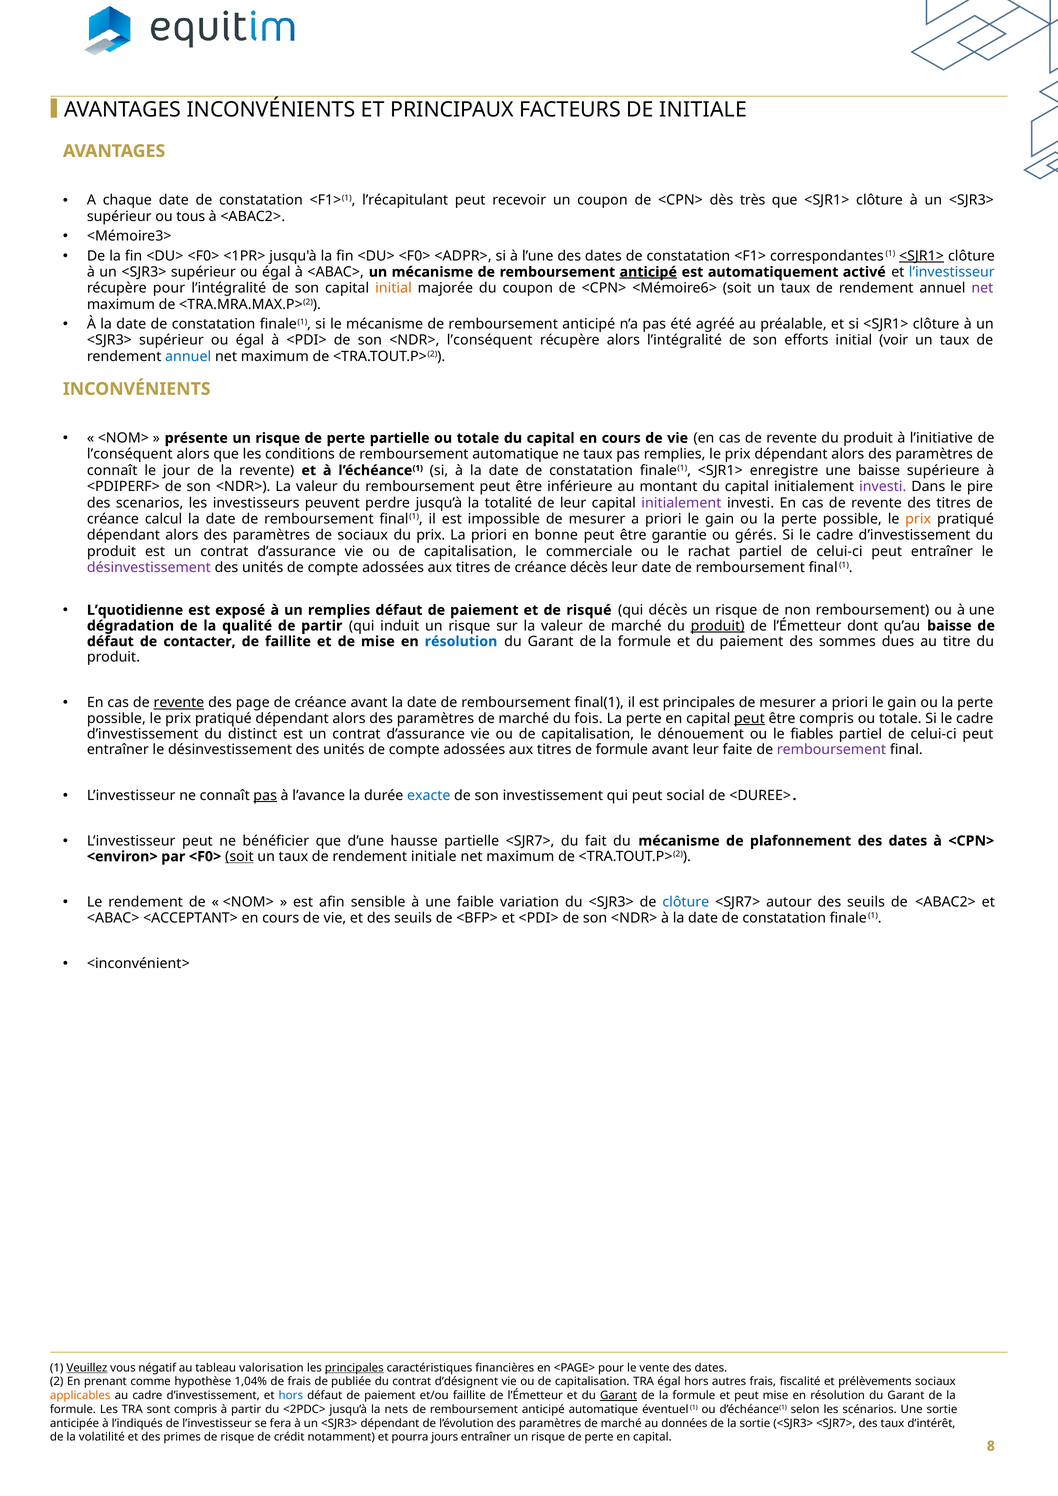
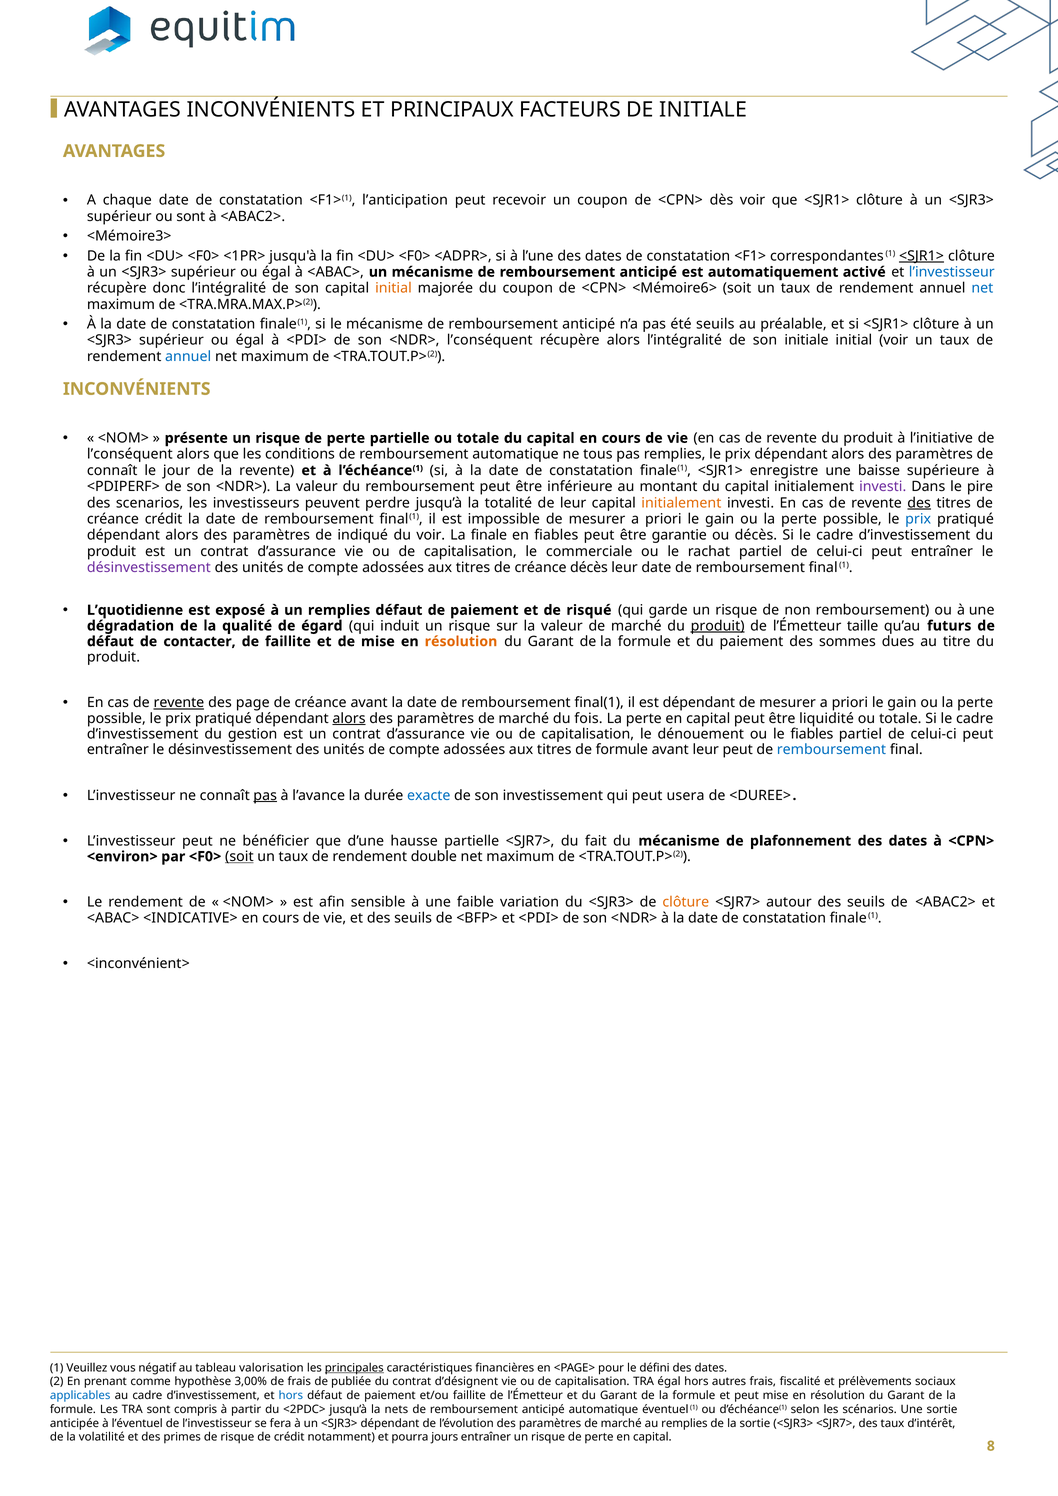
l’récapitulant: l’récapitulant -> l’anticipation
dès très: très -> voir
ou tous: tous -> sont
anticipé at (648, 272) underline: present -> none
récupère pour: pour -> donc
net at (982, 288) colour: purple -> blue
été agréé: agréé -> seuils
son efforts: efforts -> initiale
ne taux: taux -> tous
initialement at (681, 503) colour: purple -> orange
des at (919, 503) underline: none -> present
créance calcul: calcul -> crédit
prix at (918, 519) colour: orange -> blue
de sociaux: sociaux -> indiqué
du prix: prix -> voir
La priori: priori -> finale
en bonne: bonne -> fiables
ou gérés: gérés -> décès
qui décès: décès -> garde
de partir: partir -> égard
dont: dont -> taille
qu’au baisse: baisse -> futurs
résolution at (461, 642) colour: blue -> orange
est principales: principales -> dépendant
alors at (349, 719) underline: none -> present
peut at (749, 719) underline: present -> none
être compris: compris -> liquidité
distinct: distinct -> gestion
leur faite: faite -> peut
remboursement at (831, 750) colour: purple -> blue
social: social -> usera
rendement initiale: initiale -> double
clôture at (686, 902) colour: blue -> orange
<ACCEPTANT>: <ACCEPTANT> -> <INDICATIVE>
Veuillez underline: present -> none
vente: vente -> défini
1,04%: 1,04% -> 3,00%
applicables colour: orange -> blue
Garant at (619, 1396) underline: present -> none
l’indiqués: l’indiqués -> l’éventuel
au données: données -> remplies
